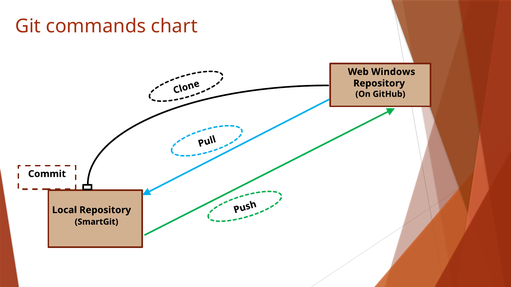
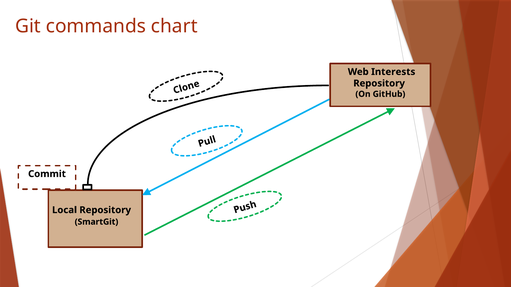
Windows: Windows -> Interests
